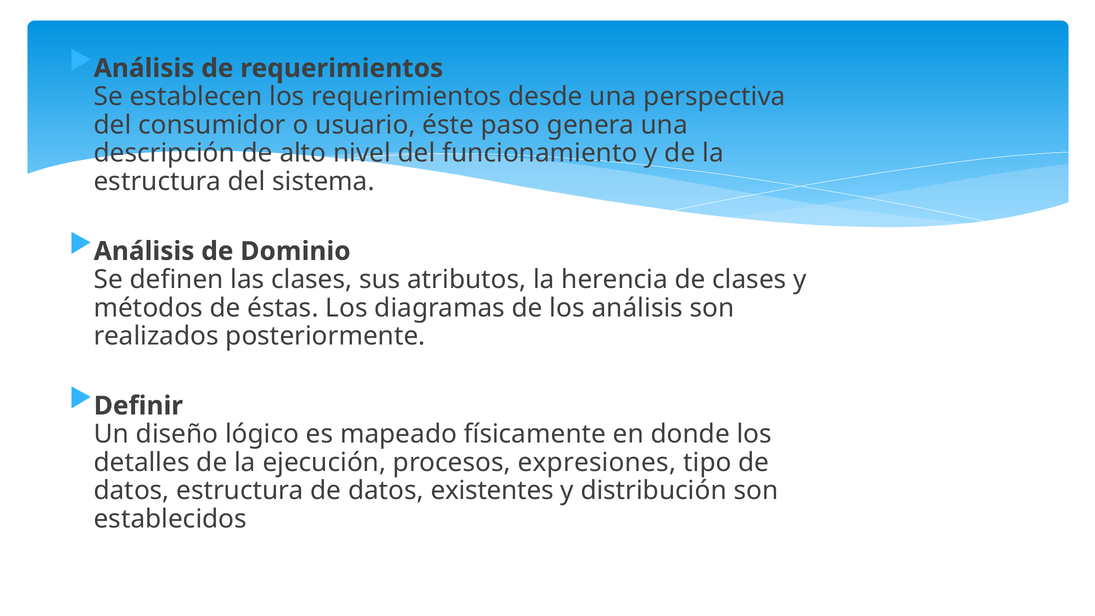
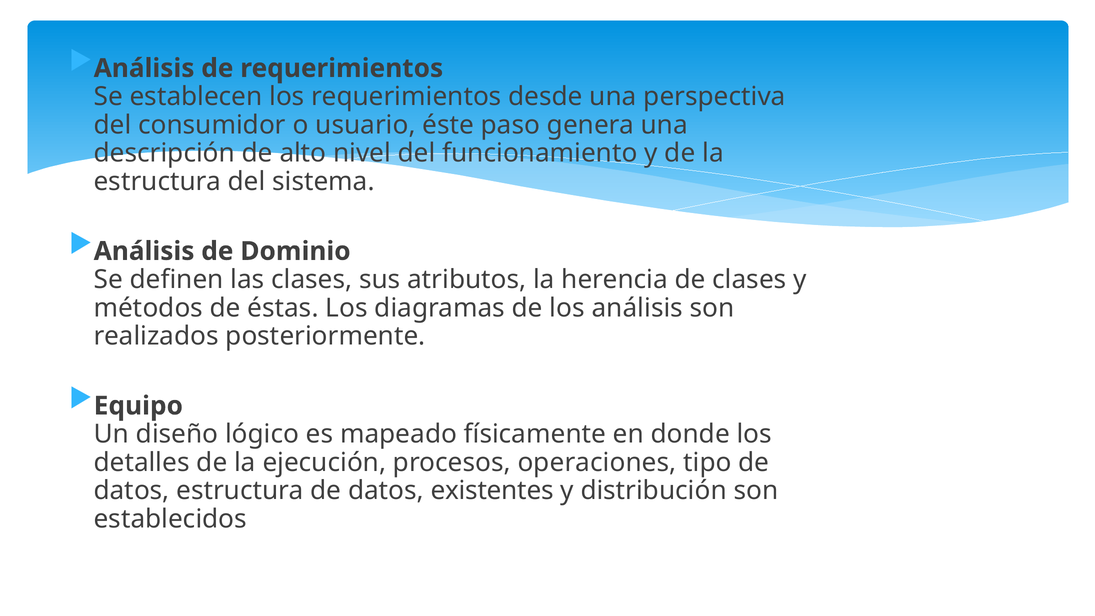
Definir: Definir -> Equipo
expresiones: expresiones -> operaciones
